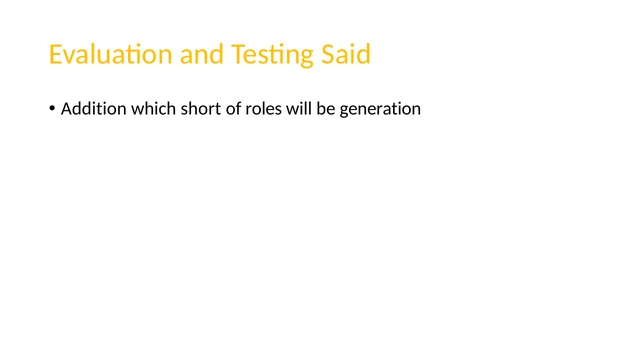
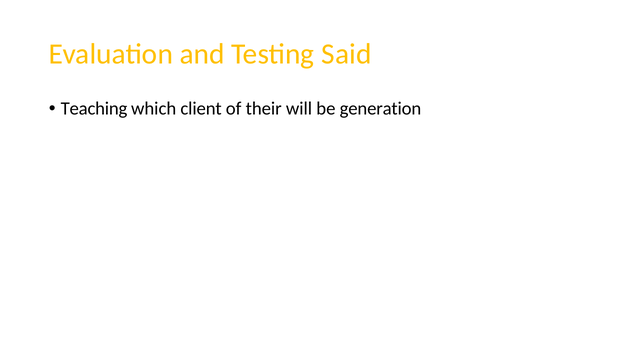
Addition: Addition -> Teaching
short: short -> client
roles: roles -> their
